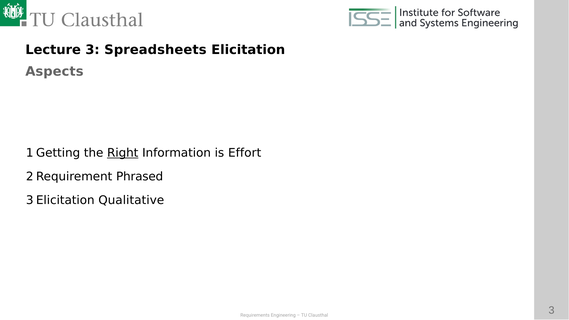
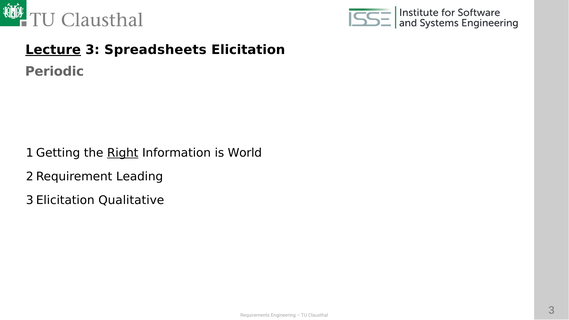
Lecture underline: none -> present
Aspects: Aspects -> Periodic
Effort: Effort -> World
Phrased: Phrased -> Leading
